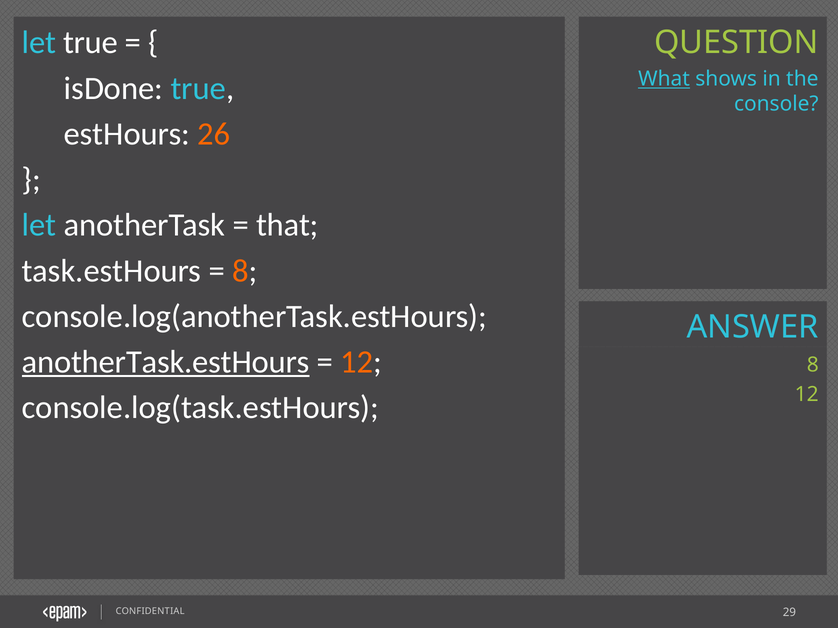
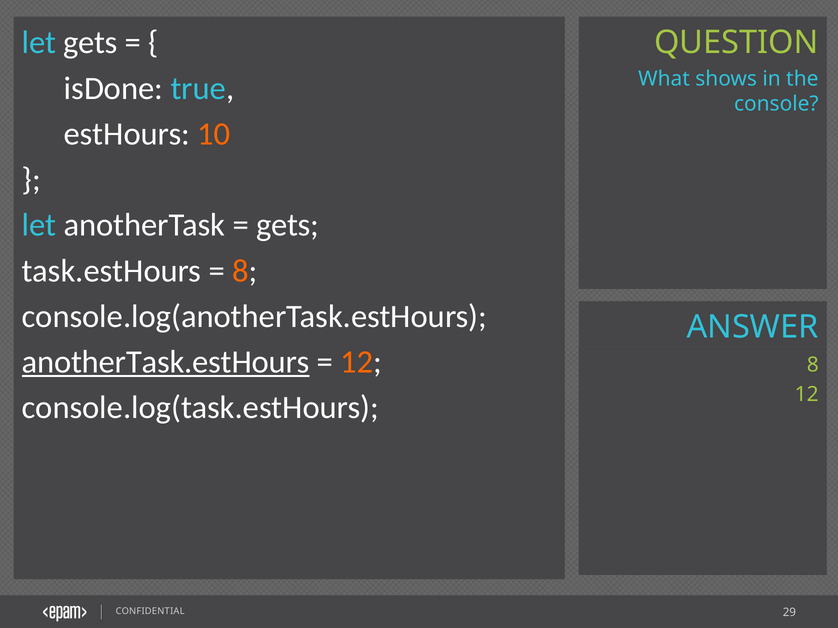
let true: true -> gets
What underline: present -> none
26: 26 -> 10
that at (287, 225): that -> gets
